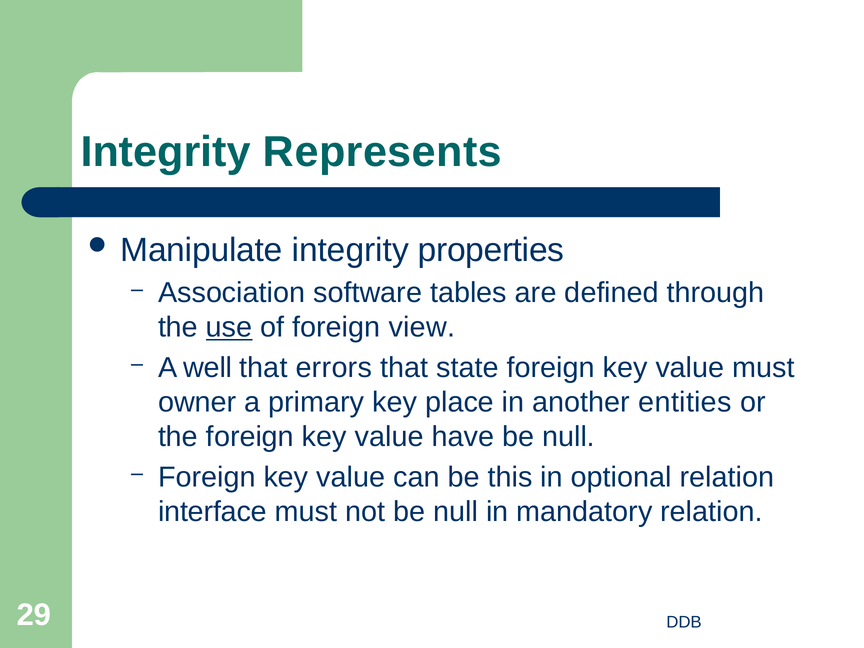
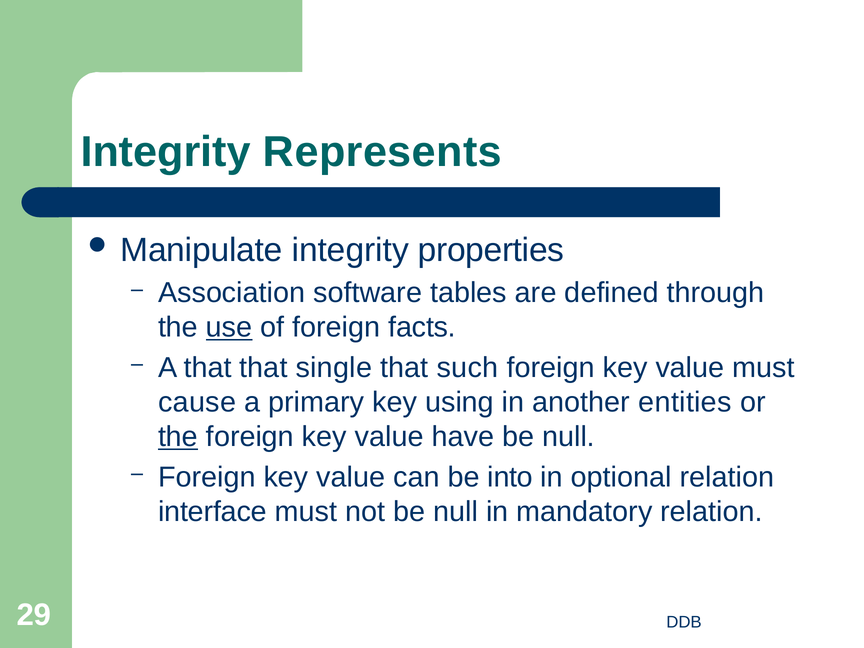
view: view -> facts
A well: well -> that
errors: errors -> single
state: state -> such
owner: owner -> cause
place: place -> using
the at (178, 437) underline: none -> present
this: this -> into
